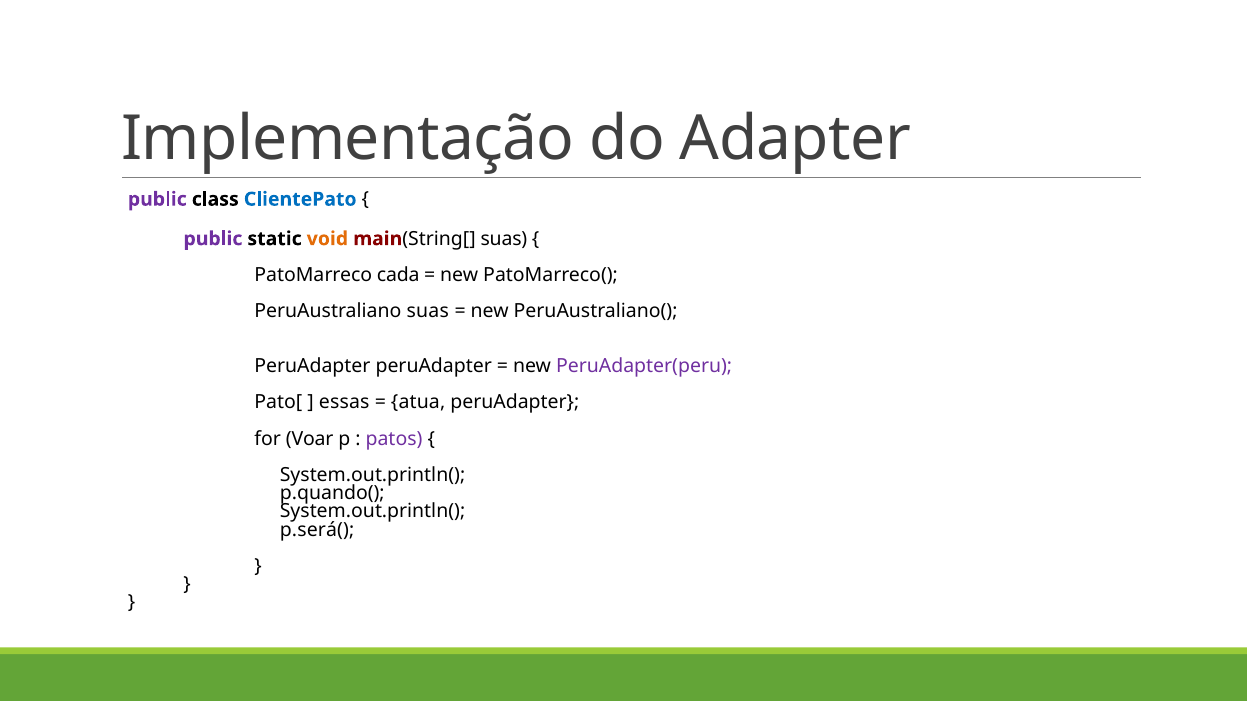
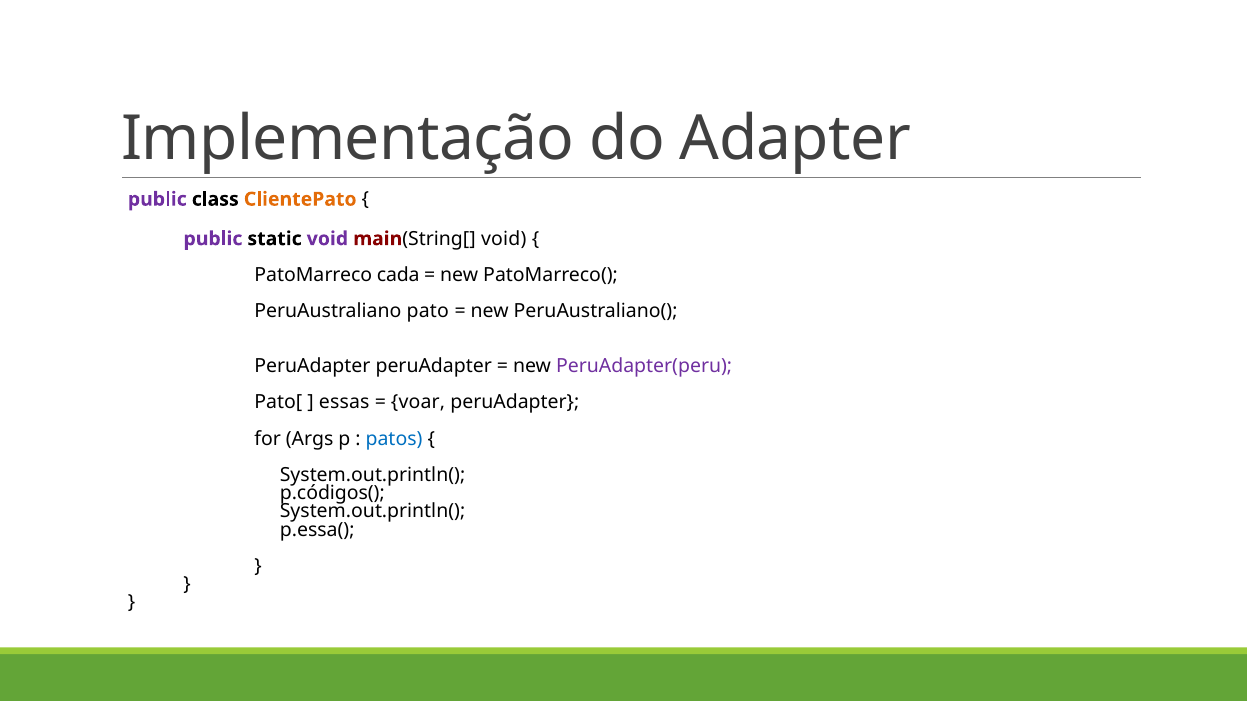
ClientePato colour: blue -> orange
void at (327, 239) colour: orange -> purple
main(String[ suas: suas -> void
PeruAustraliano suas: suas -> pato
atua: atua -> voar
Voar: Voar -> Args
patos colour: purple -> blue
p.quando(: p.quando( -> p.códigos(
p.será(: p.será( -> p.essa(
